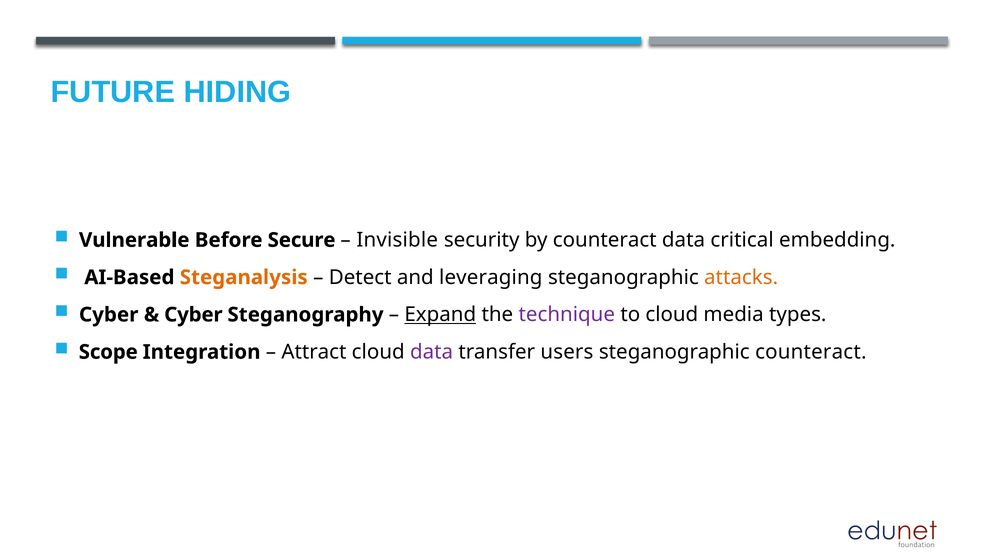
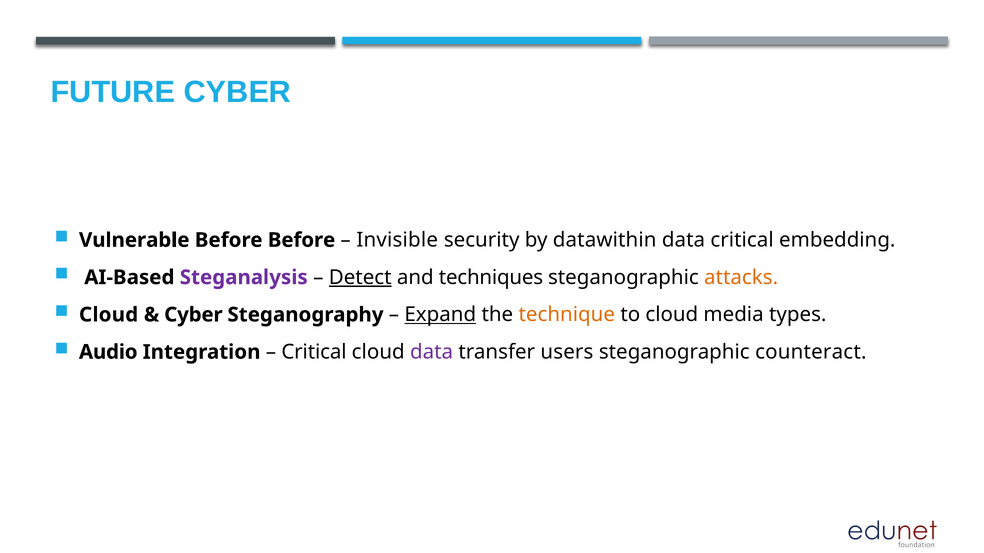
FUTURE HIDING: HIDING -> CYBER
Before Secure: Secure -> Before
by counteract: counteract -> datawithin
Steganalysis colour: orange -> purple
Detect underline: none -> present
leveraging: leveraging -> techniques
Cyber at (109, 315): Cyber -> Cloud
technique colour: purple -> orange
Scope: Scope -> Audio
Attract at (314, 352): Attract -> Critical
